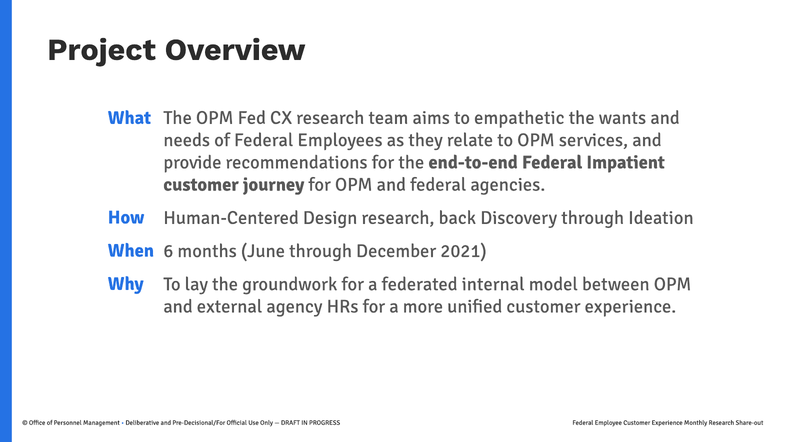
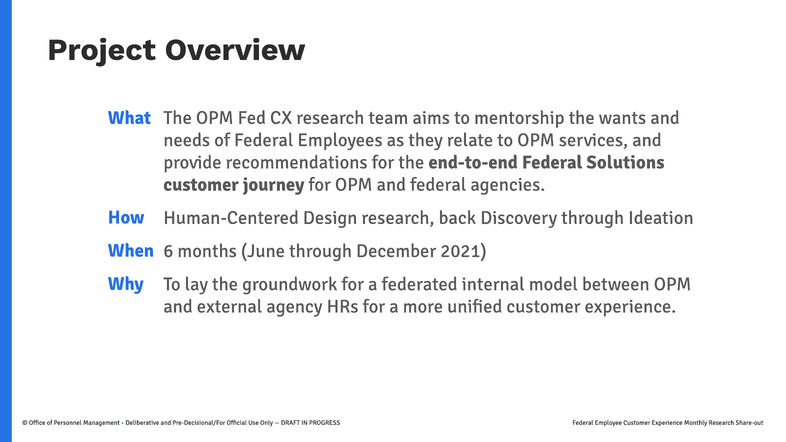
empathetic: empathetic -> mentorship
Impatient: Impatient -> Solutions
